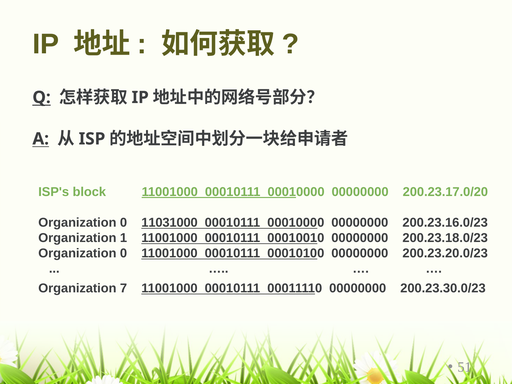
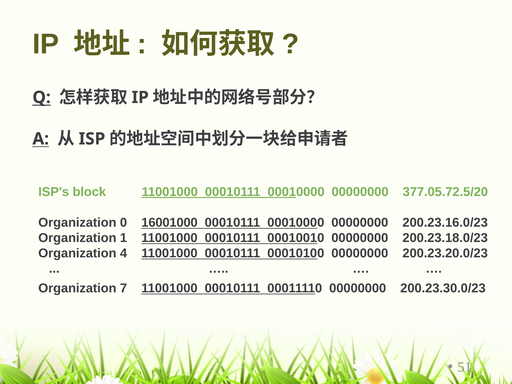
200.23.17.0/20: 200.23.17.0/20 -> 377.05.72.5/20
11031000: 11031000 -> 16001000
0 at (124, 253): 0 -> 4
